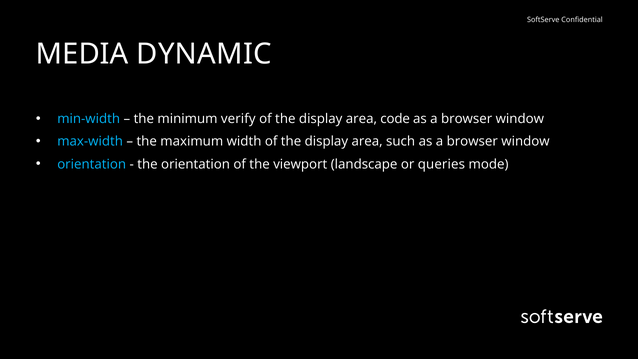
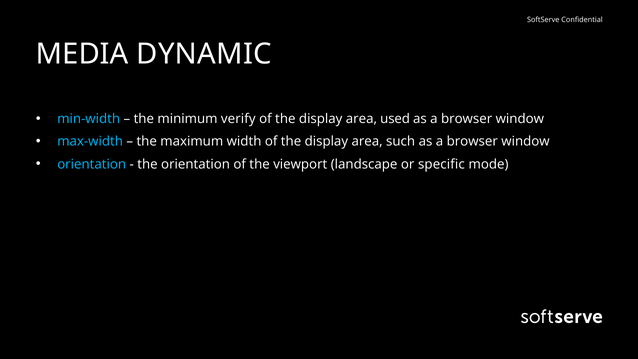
code: code -> used
queries: queries -> specific
